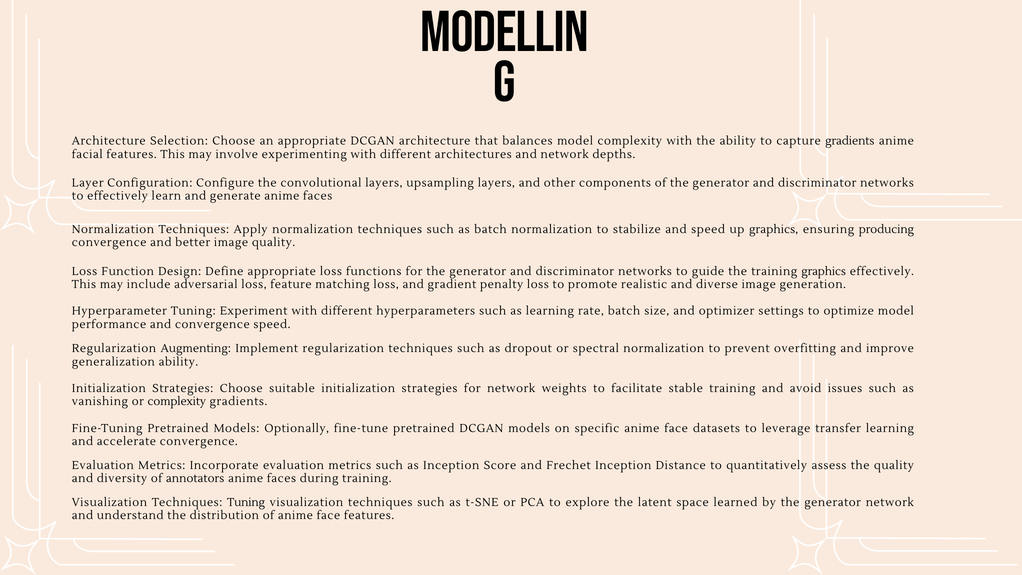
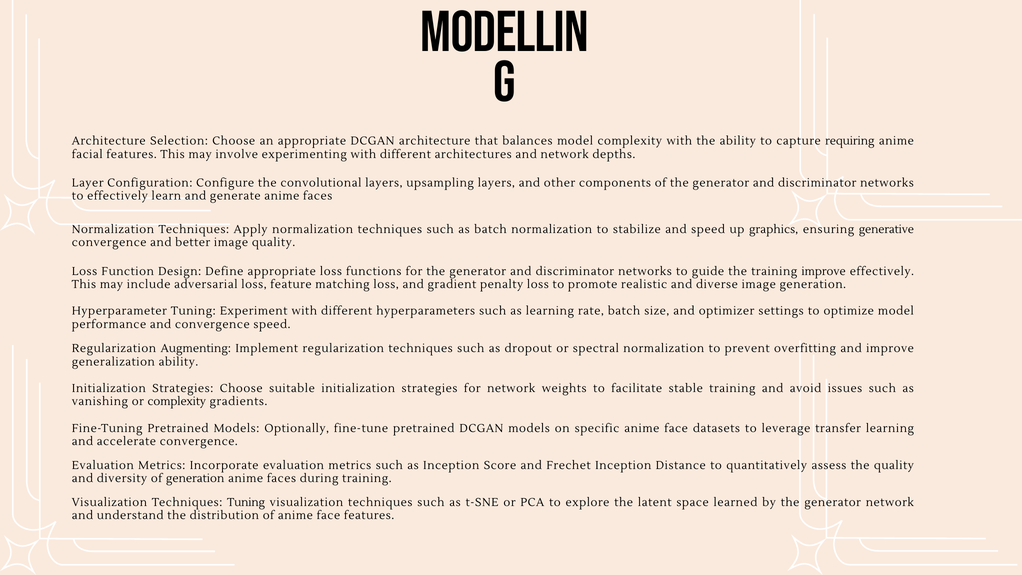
capture gradients: gradients -> requiring
producing: producing -> generative
training graphics: graphics -> improve
of annotators: annotators -> generation
